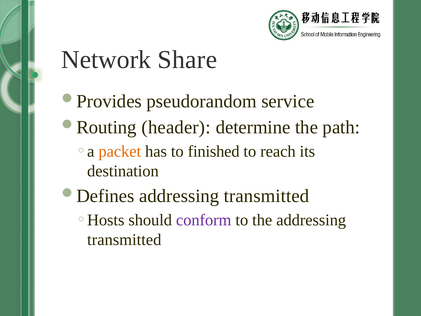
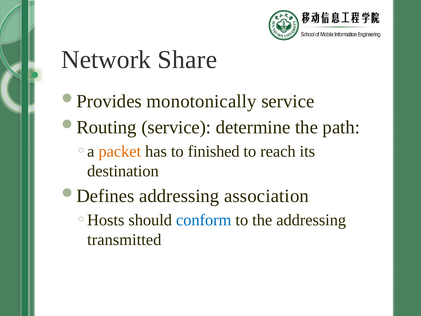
pseudorandom: pseudorandom -> monotonically
header at (176, 127): header -> service
transmitted at (267, 196): transmitted -> association
conform colour: purple -> blue
